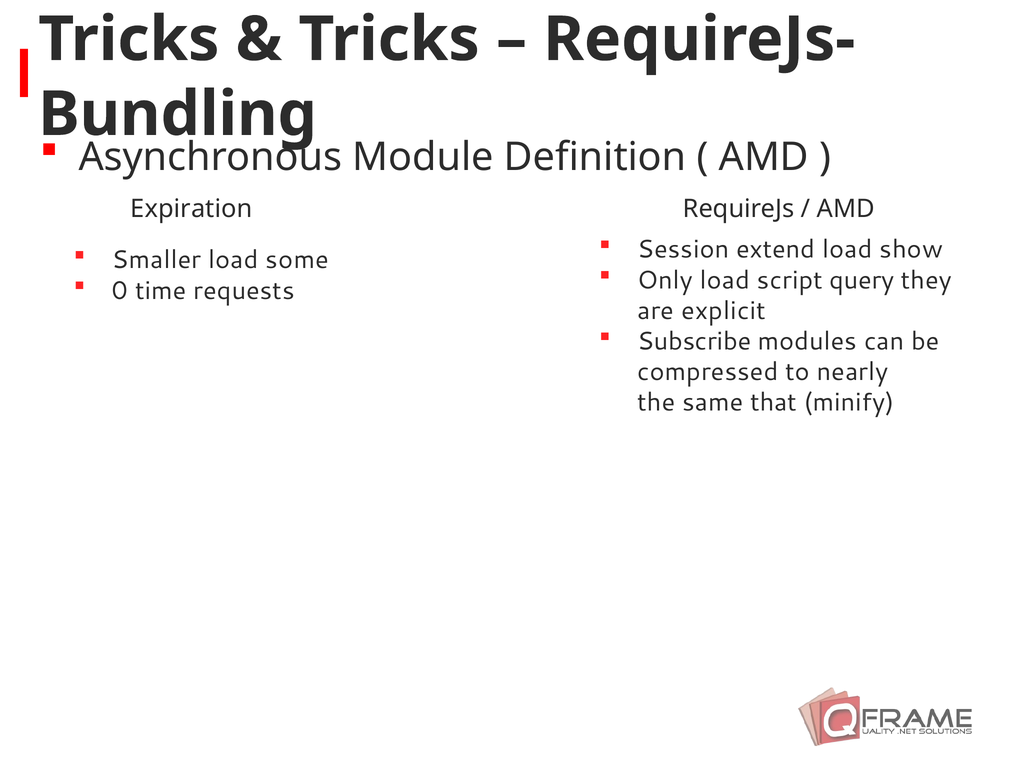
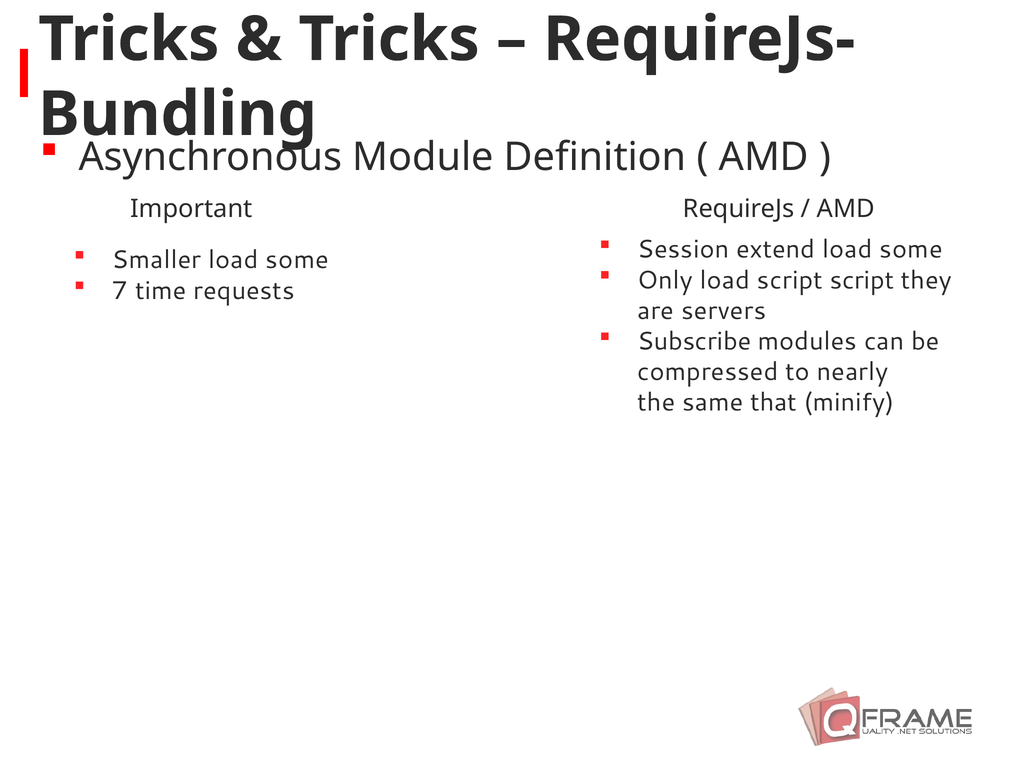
Expiration: Expiration -> Important
show at (911, 249): show -> some
script query: query -> script
0: 0 -> 7
explicit: explicit -> servers
